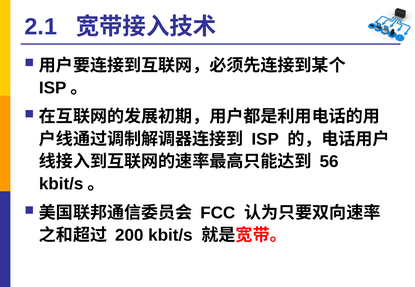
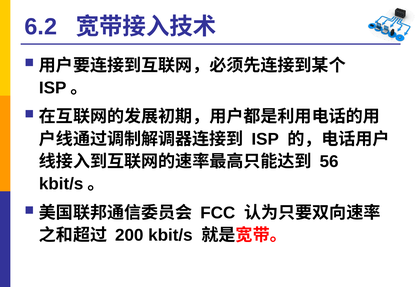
2.1: 2.1 -> 6.2
